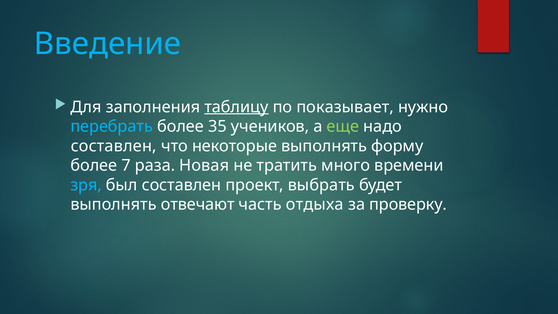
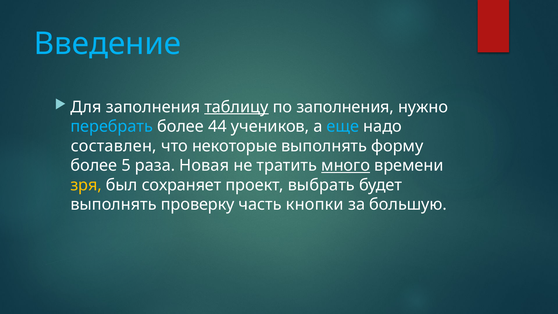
по показывает: показывает -> заполнения
35: 35 -> 44
еще colour: light green -> light blue
7: 7 -> 5
много underline: none -> present
зря colour: light blue -> yellow
был составлен: составлен -> сохраняет
отвечают: отвечают -> проверку
отдыха: отдыха -> кнопки
проверку: проверку -> большую
